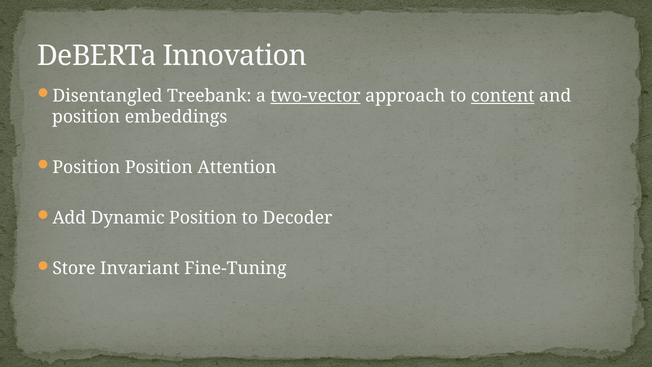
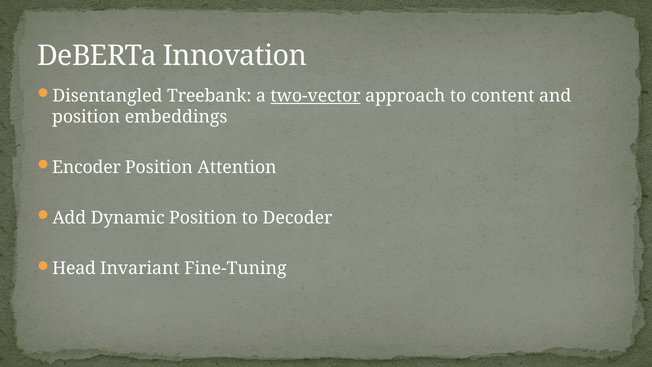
content underline: present -> none
Position at (86, 167): Position -> Encoder
Store: Store -> Head
